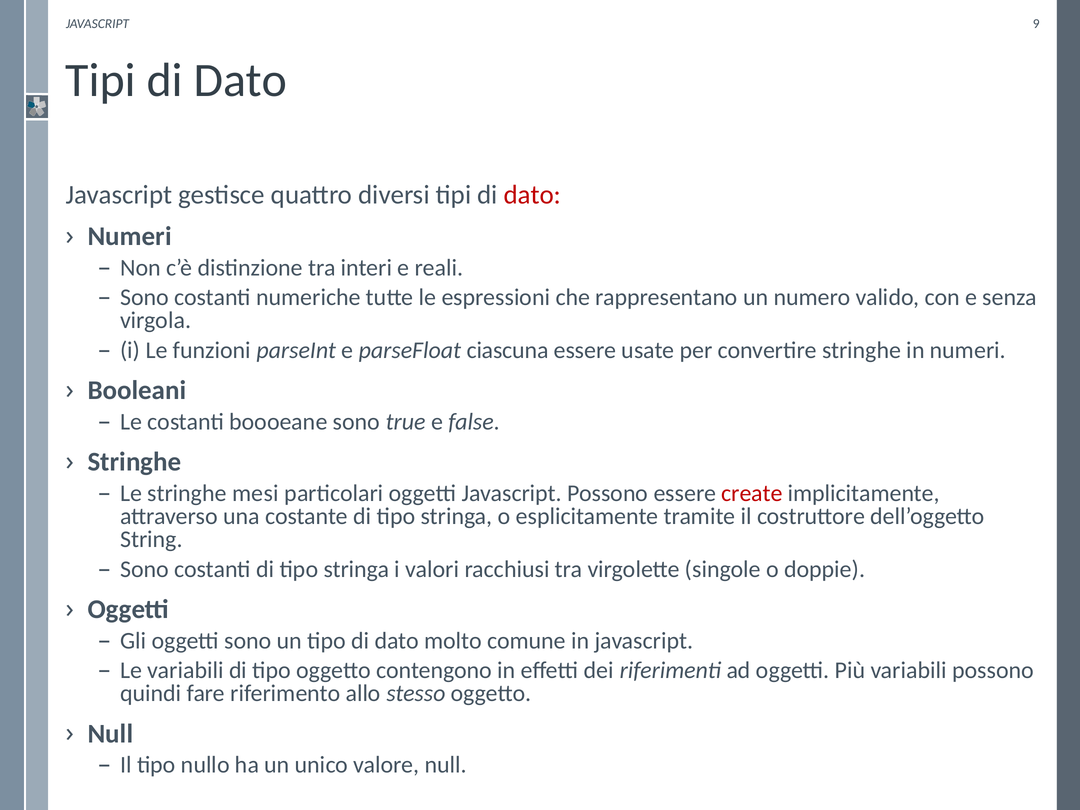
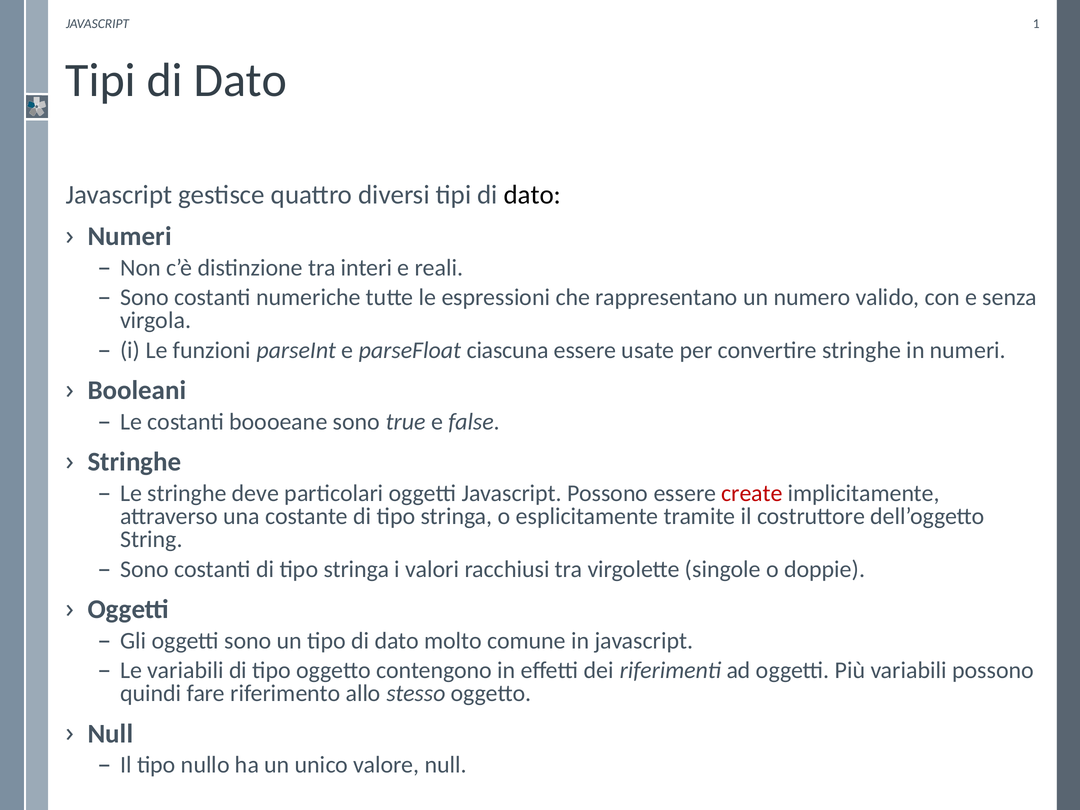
9: 9 -> 1
dato at (532, 195) colour: red -> black
mesi: mesi -> deve
